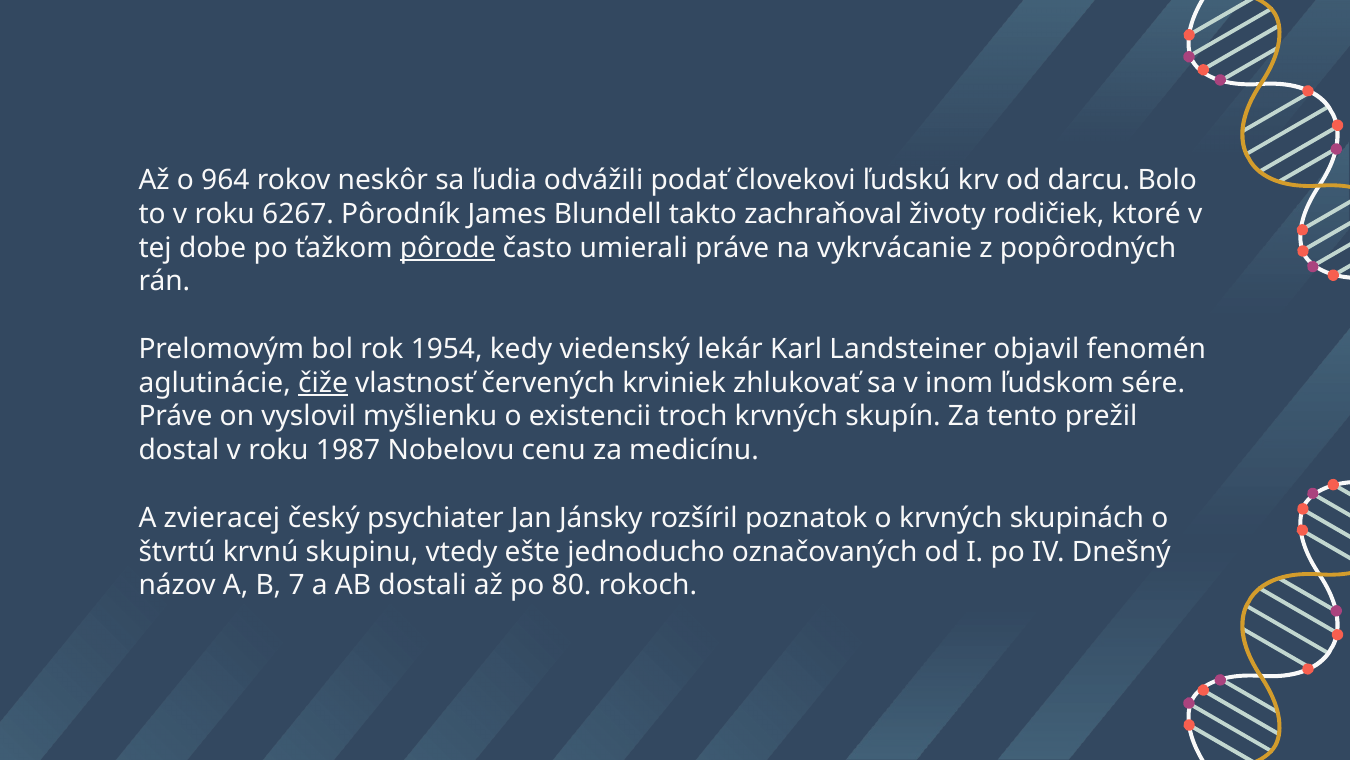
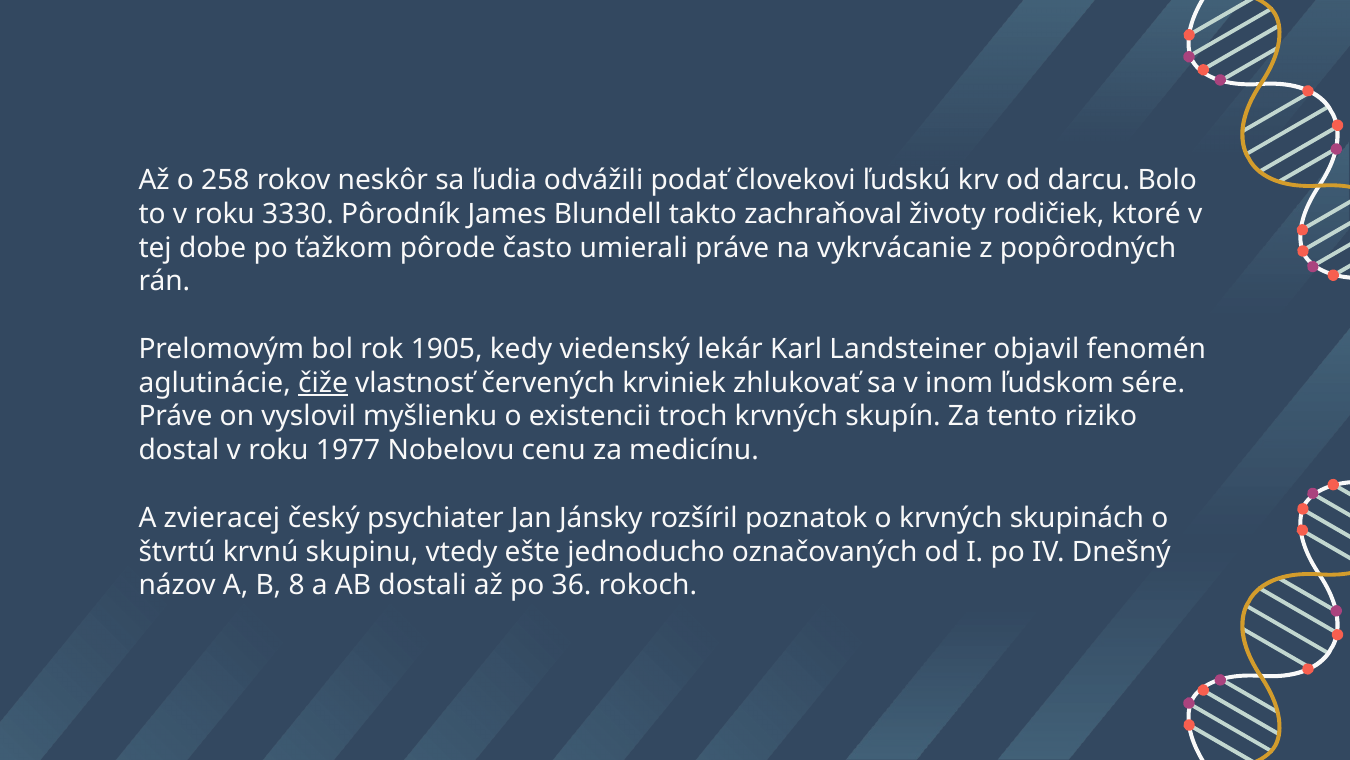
964: 964 -> 258
6267: 6267 -> 3330
pôrode underline: present -> none
1954: 1954 -> 1905
prežil: prežil -> riziko
1987: 1987 -> 1977
7: 7 -> 8
80: 80 -> 36
